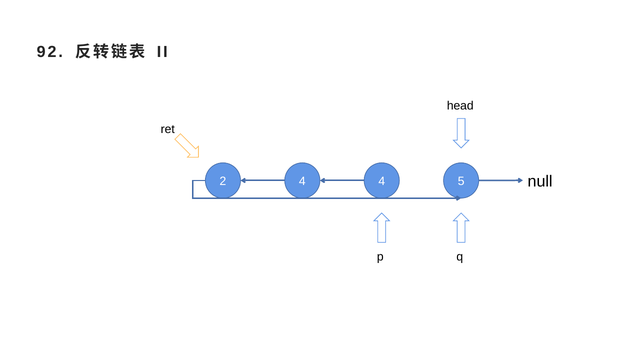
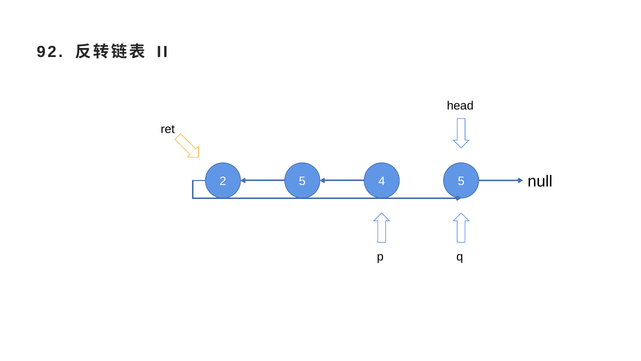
2 4: 4 -> 5
